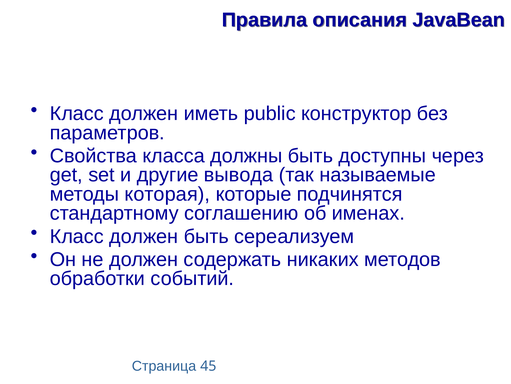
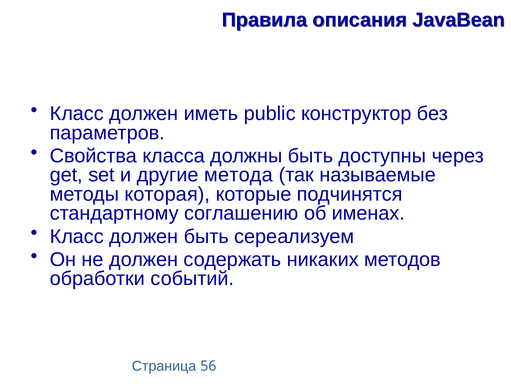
вывода: вывода -> метода
45: 45 -> 56
